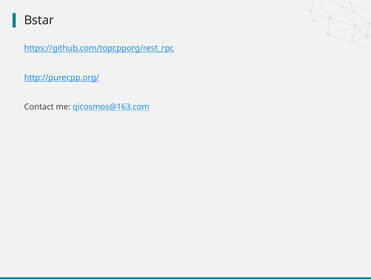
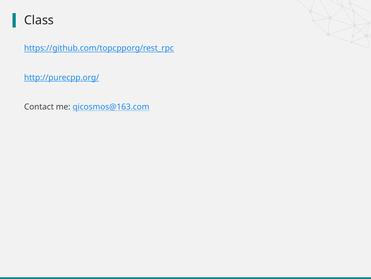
Bstar: Bstar -> Class
